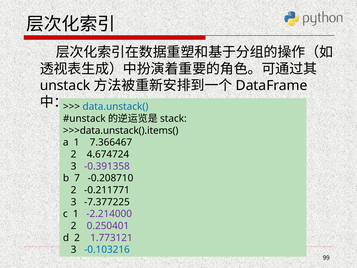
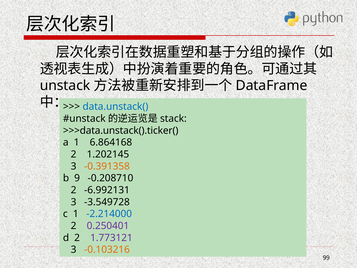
>>>data.unstack().items(: >>>data.unstack().items( -> >>>data.unstack().ticker(
7.366467: 7.366467 -> 6.864168
4.674724: 4.674724 -> 1.202145
-0.391358 colour: purple -> orange
7: 7 -> 9
-0.211771: -0.211771 -> -6.992131
-7.377225: -7.377225 -> -3.549728
-2.214000 colour: purple -> blue
-0.103216 colour: blue -> orange
